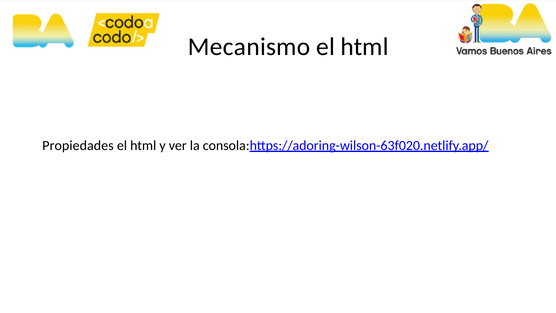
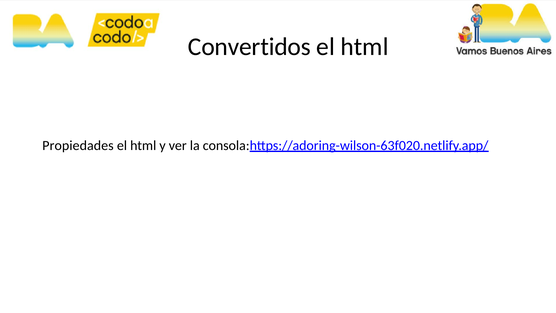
Mecanismo: Mecanismo -> Convertidos
